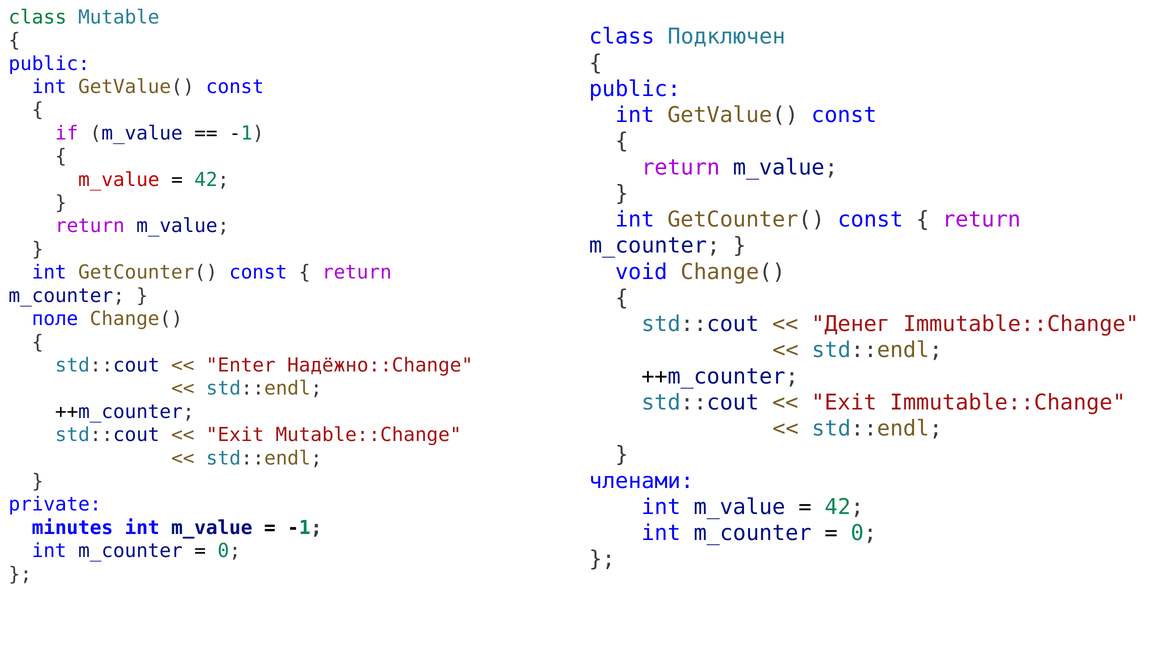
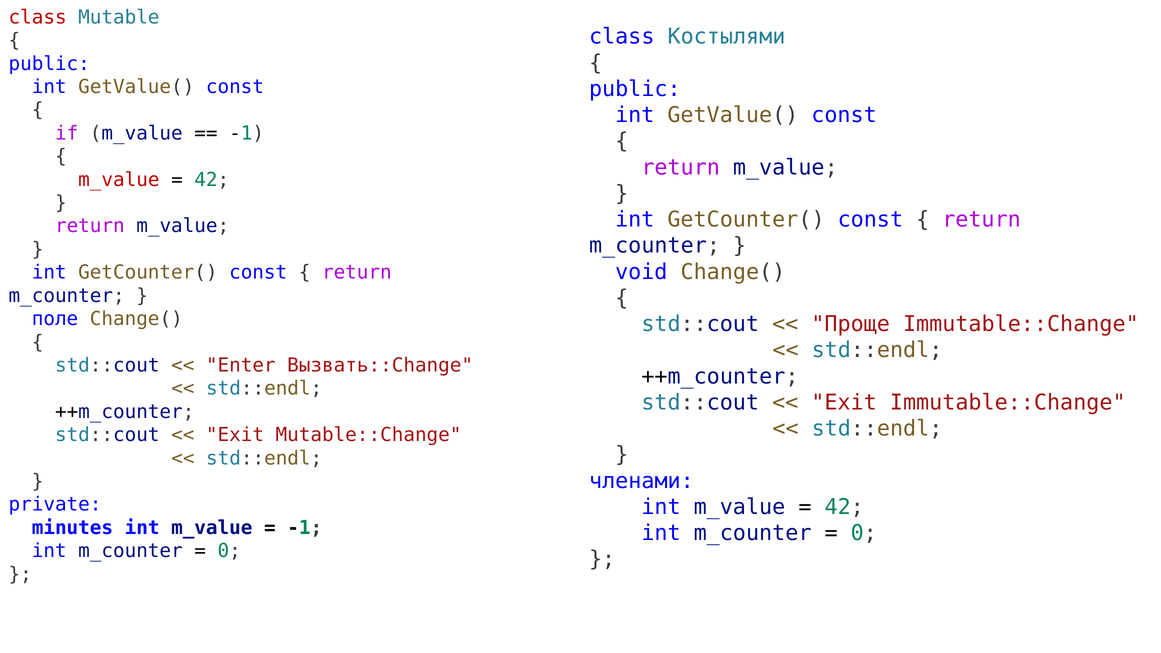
class at (38, 17) colour: green -> red
Подключен: Подключен -> Костылями
Денег: Денег -> Проще
Надёжно::Change: Надёжно::Change -> Вызвать::Change
